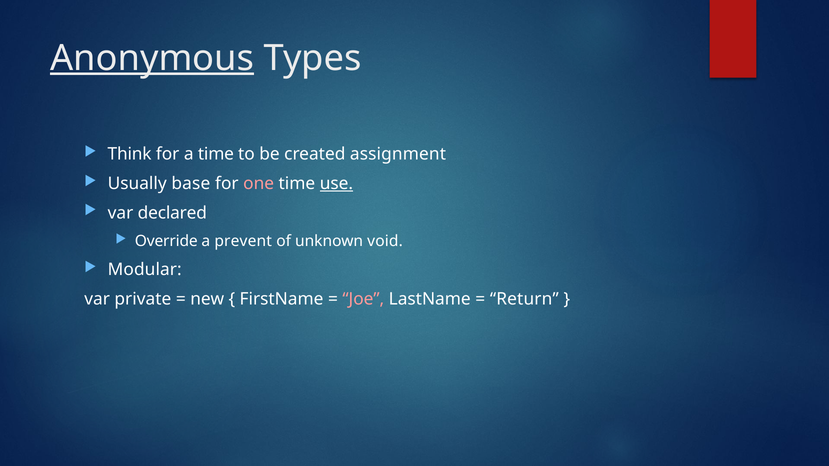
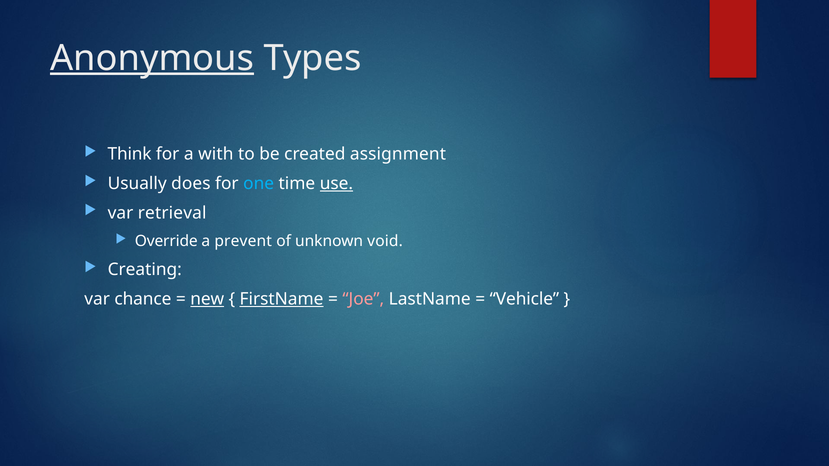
a time: time -> with
base: base -> does
one colour: pink -> light blue
declared: declared -> retrieval
Modular: Modular -> Creating
private: private -> chance
new underline: none -> present
FirstName underline: none -> present
Return: Return -> Vehicle
